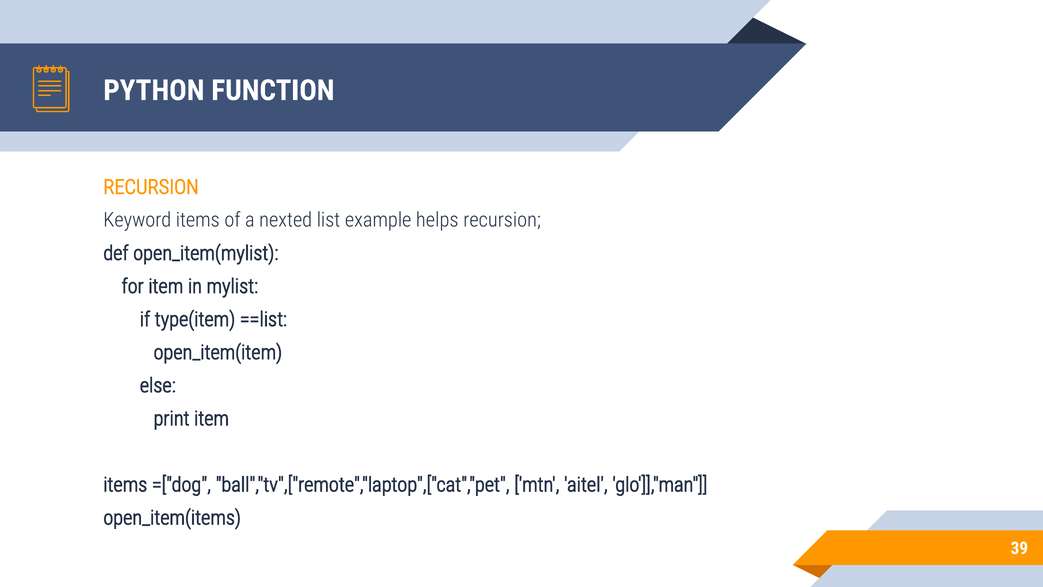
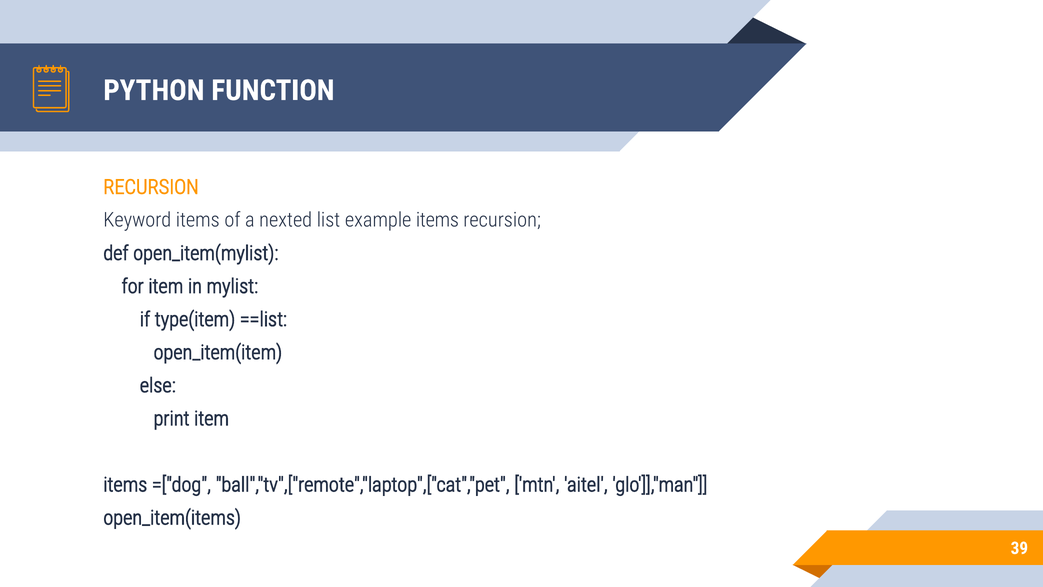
example helps: helps -> items
